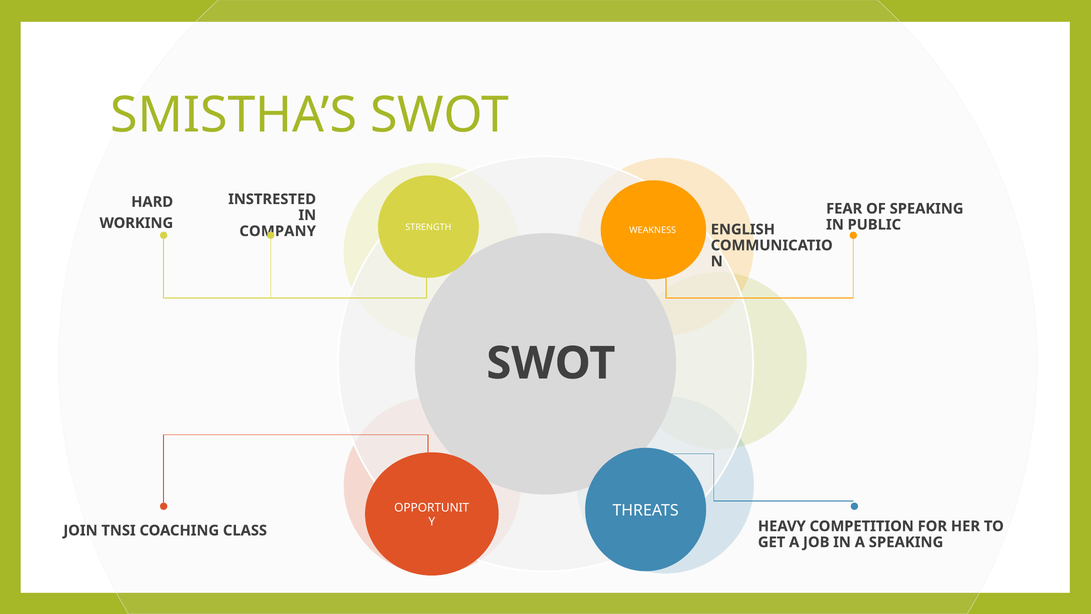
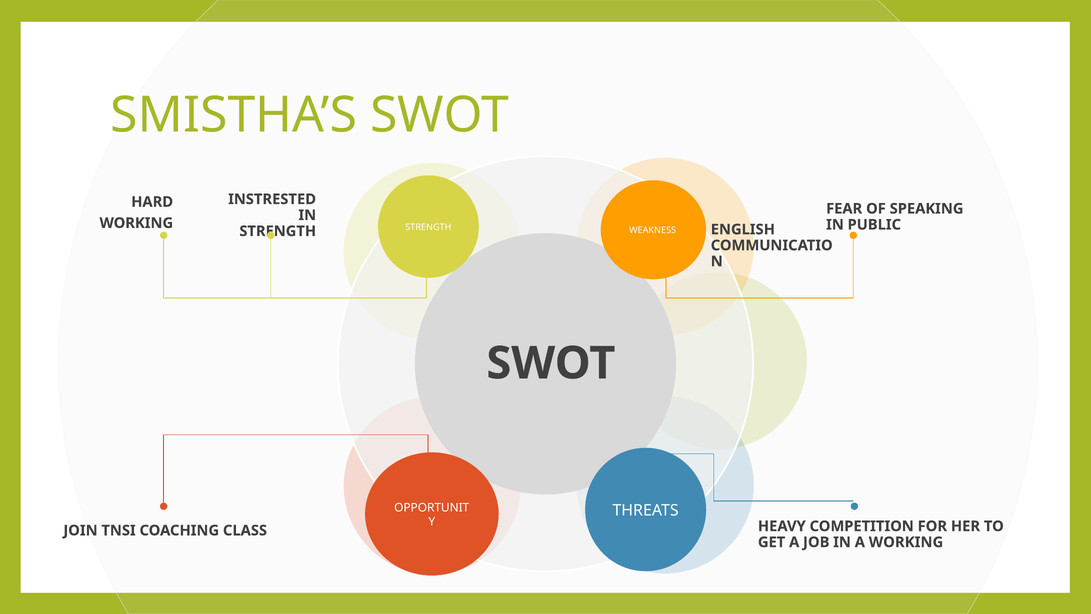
COMPANY at (278, 231): COMPANY -> STRENGTH
A SPEAKING: SPEAKING -> WORKING
